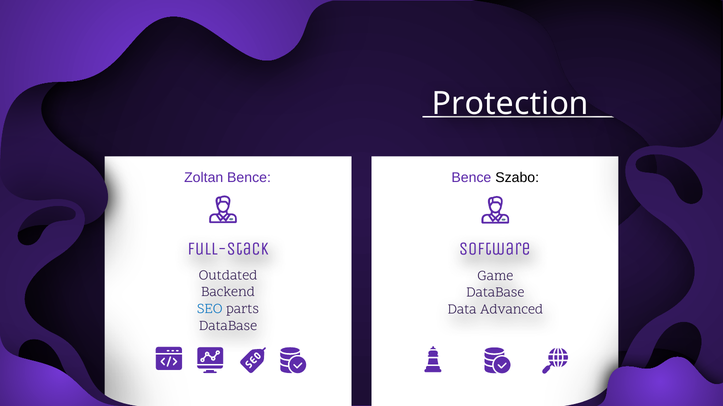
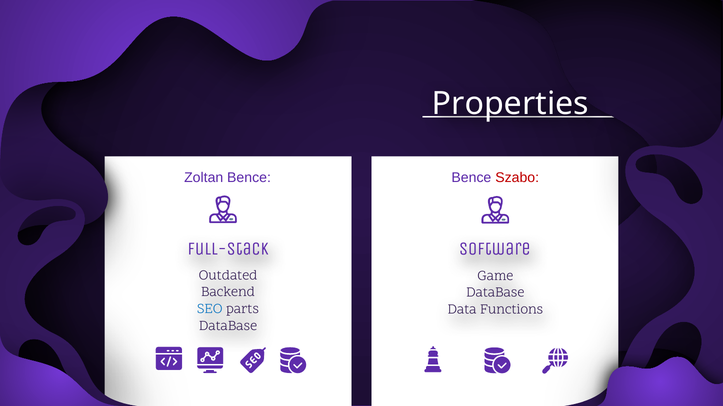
Protection: Protection -> Properties
Szabo colour: black -> red
Advanced: Advanced -> Functions
